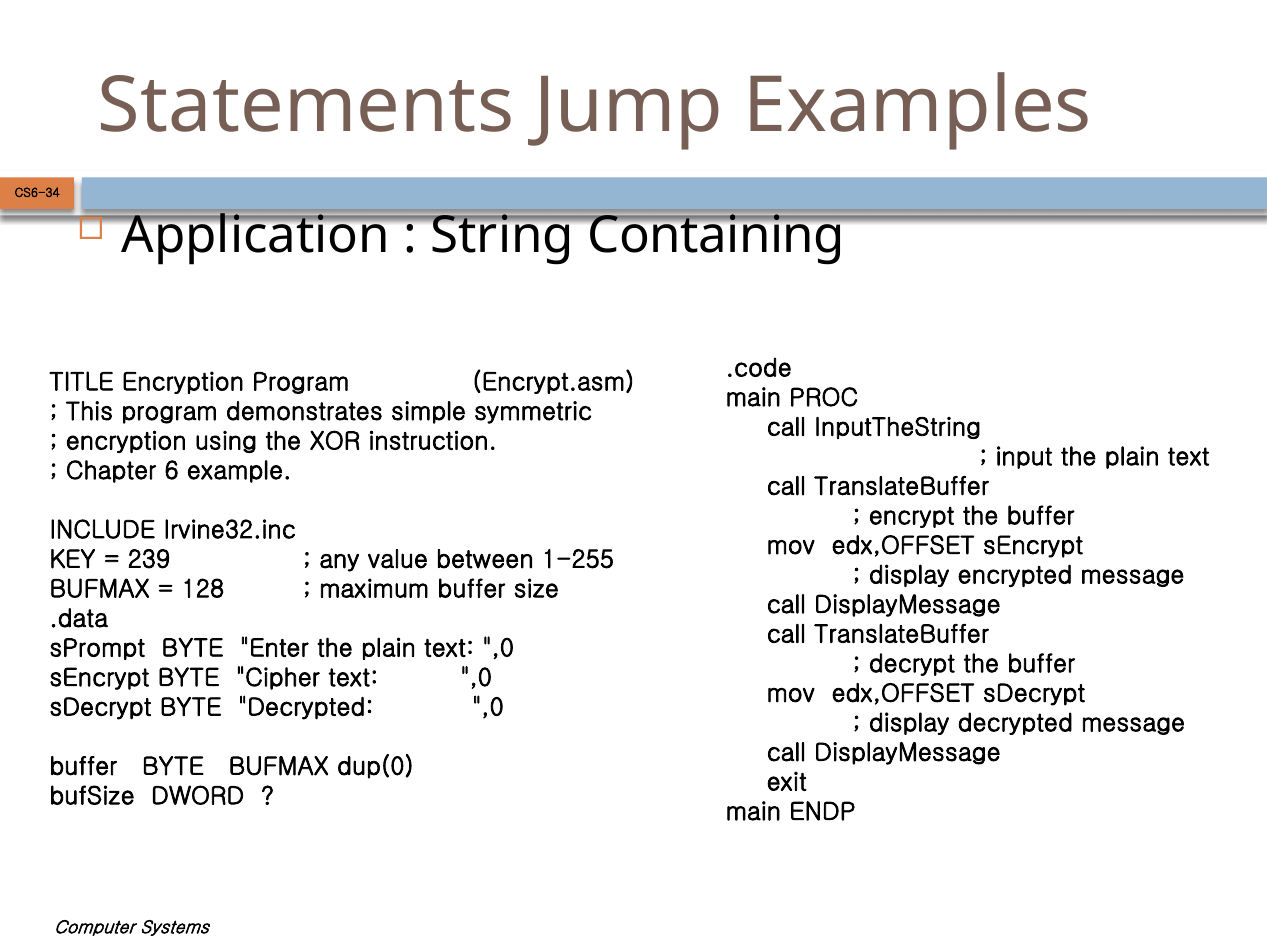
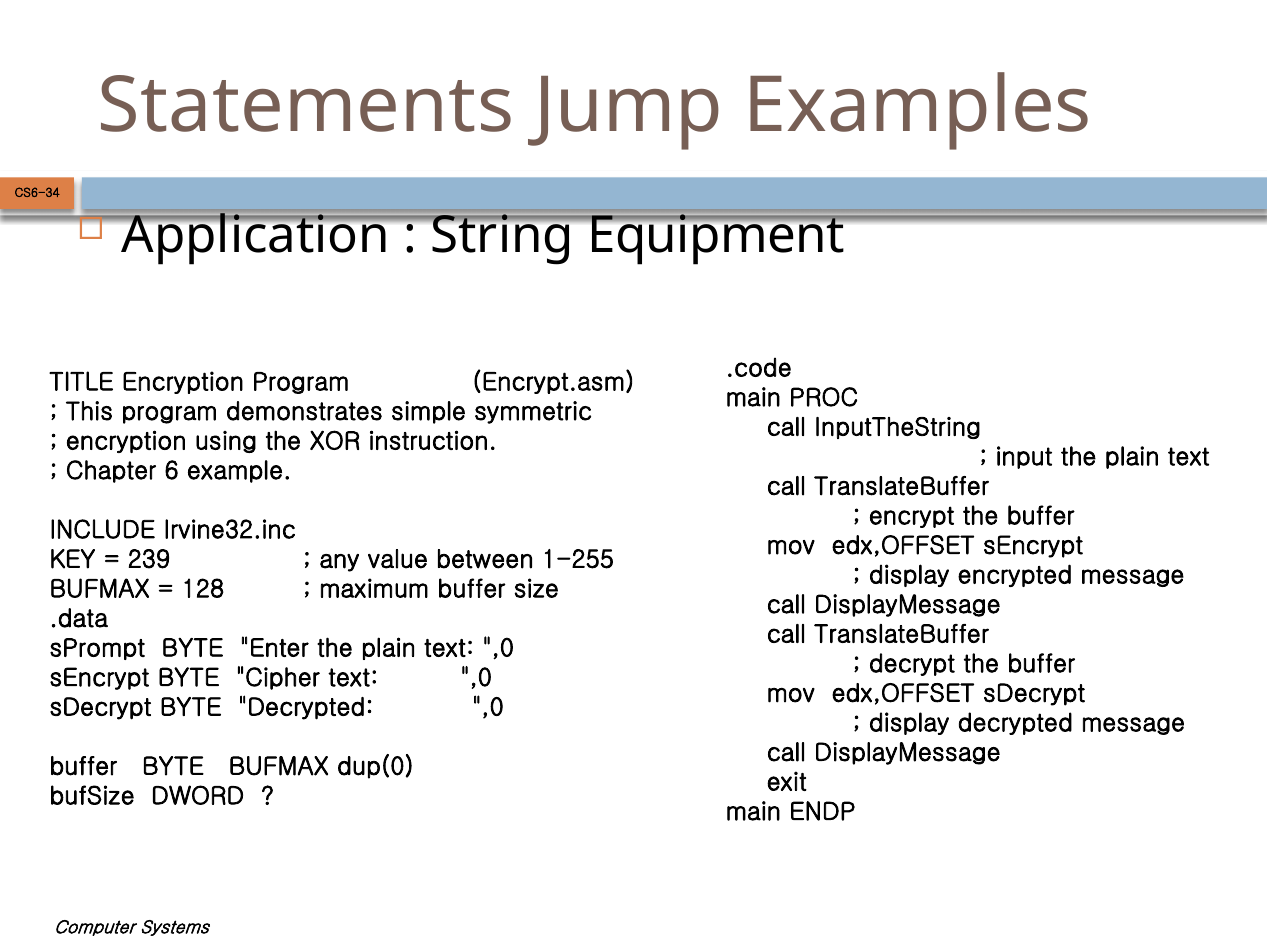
Containing: Containing -> Equipment
